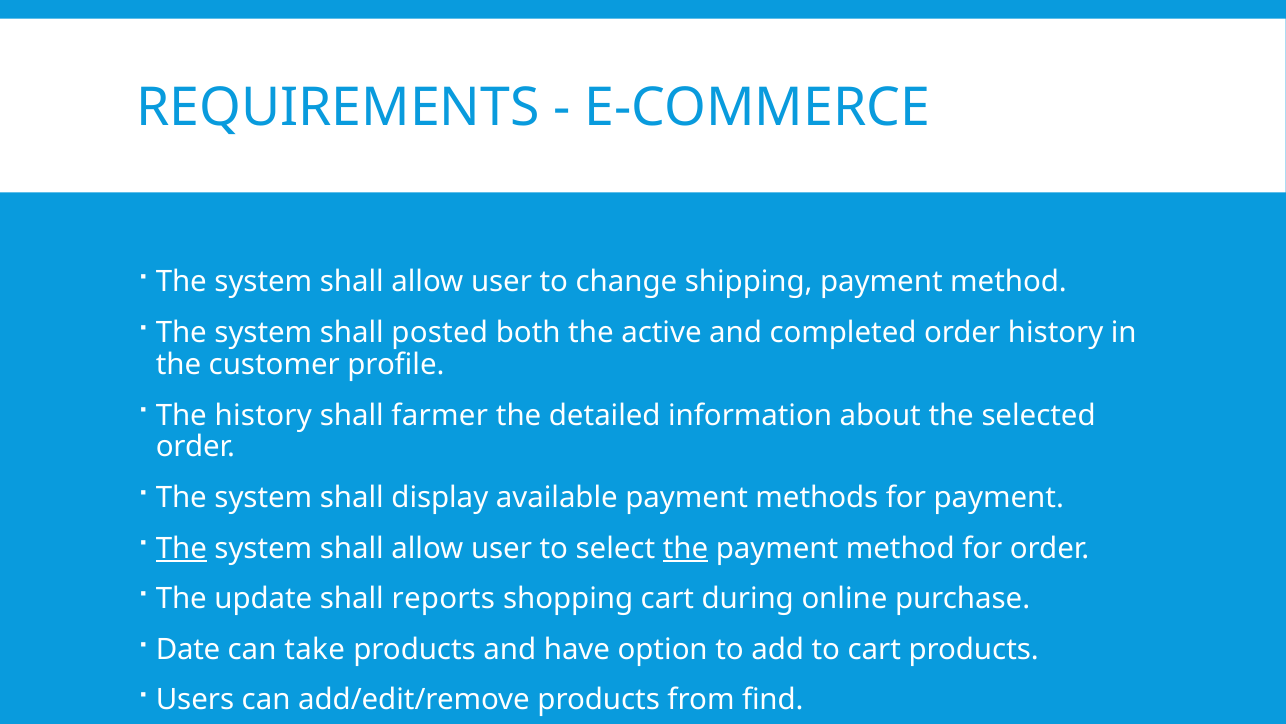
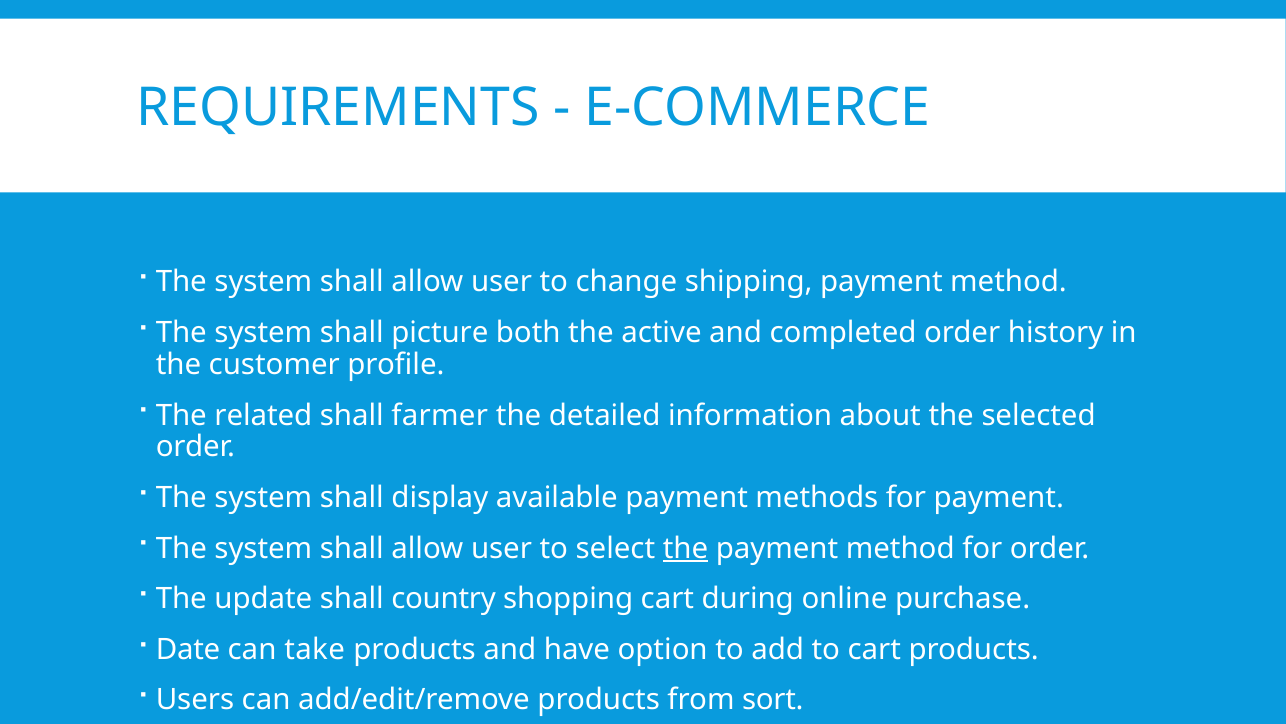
posted: posted -> picture
The history: history -> related
The at (181, 548) underline: present -> none
reports: reports -> country
find: find -> sort
